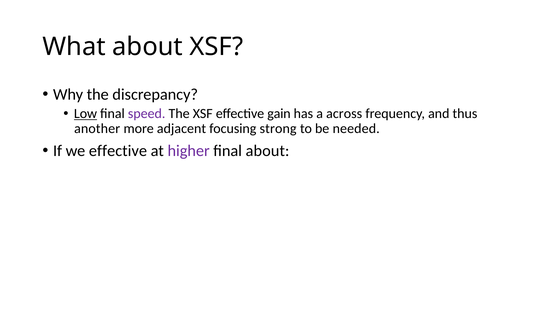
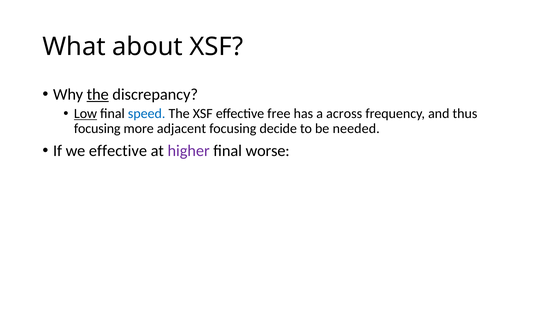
the at (98, 94) underline: none -> present
speed colour: purple -> blue
gain: gain -> free
another at (97, 129): another -> focusing
strong: strong -> decide
final about: about -> worse
